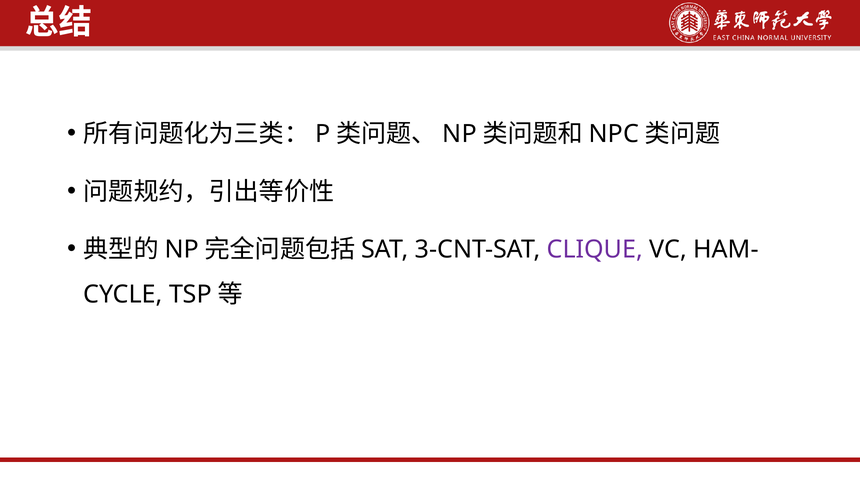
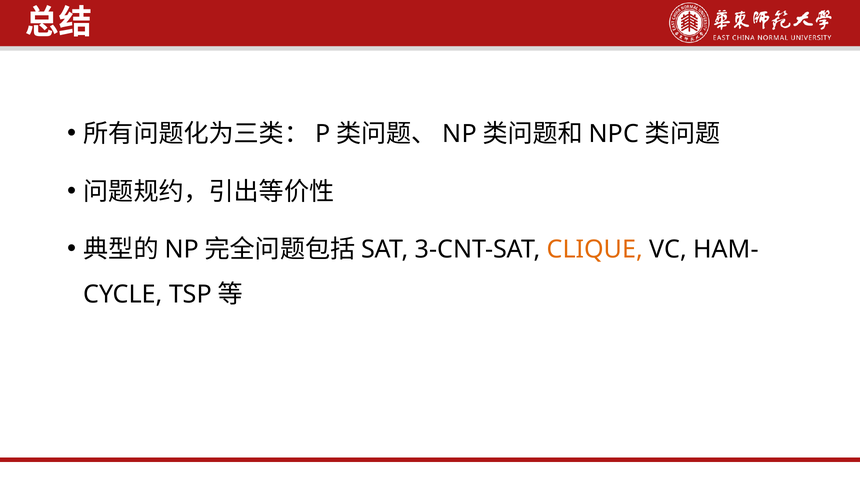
CLIQUE colour: purple -> orange
